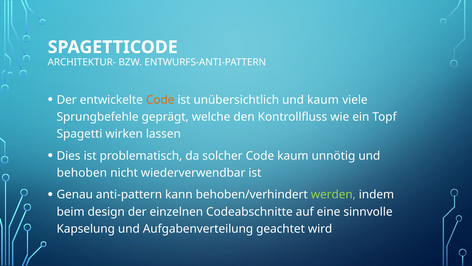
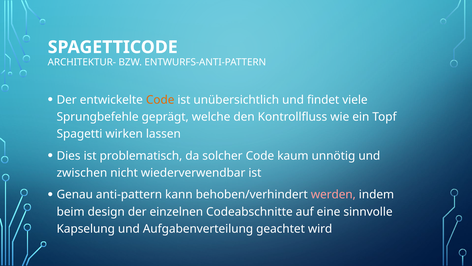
und kaum: kaum -> findet
behoben: behoben -> zwischen
werden colour: light green -> pink
